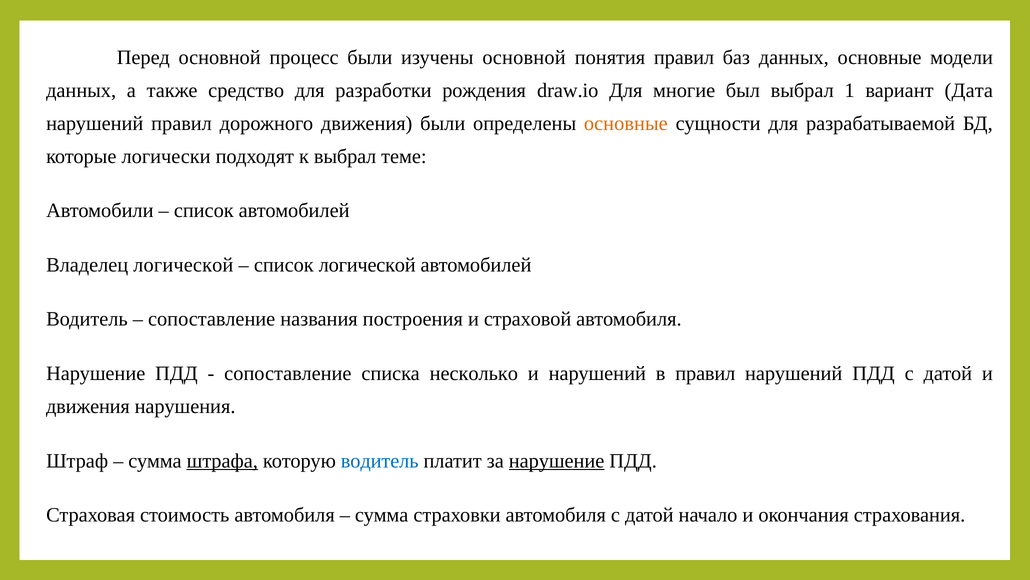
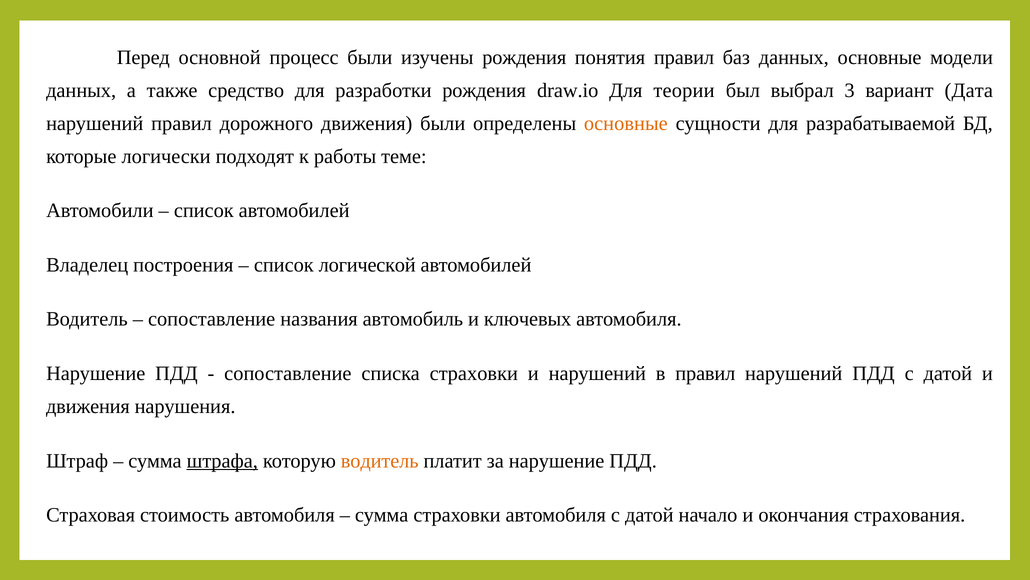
изучены основной: основной -> рождения
многие: многие -> теории
1: 1 -> 3
к выбрал: выбрал -> работы
Владелец логической: логической -> построения
построения: построения -> автомобиль
страховой: страховой -> ключевых
списка несколько: несколько -> страховки
водитель at (380, 460) colour: blue -> orange
нарушение at (557, 460) underline: present -> none
